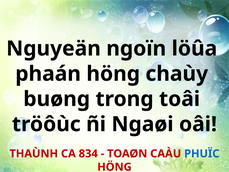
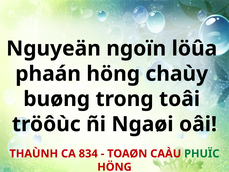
PHUÏC colour: blue -> green
